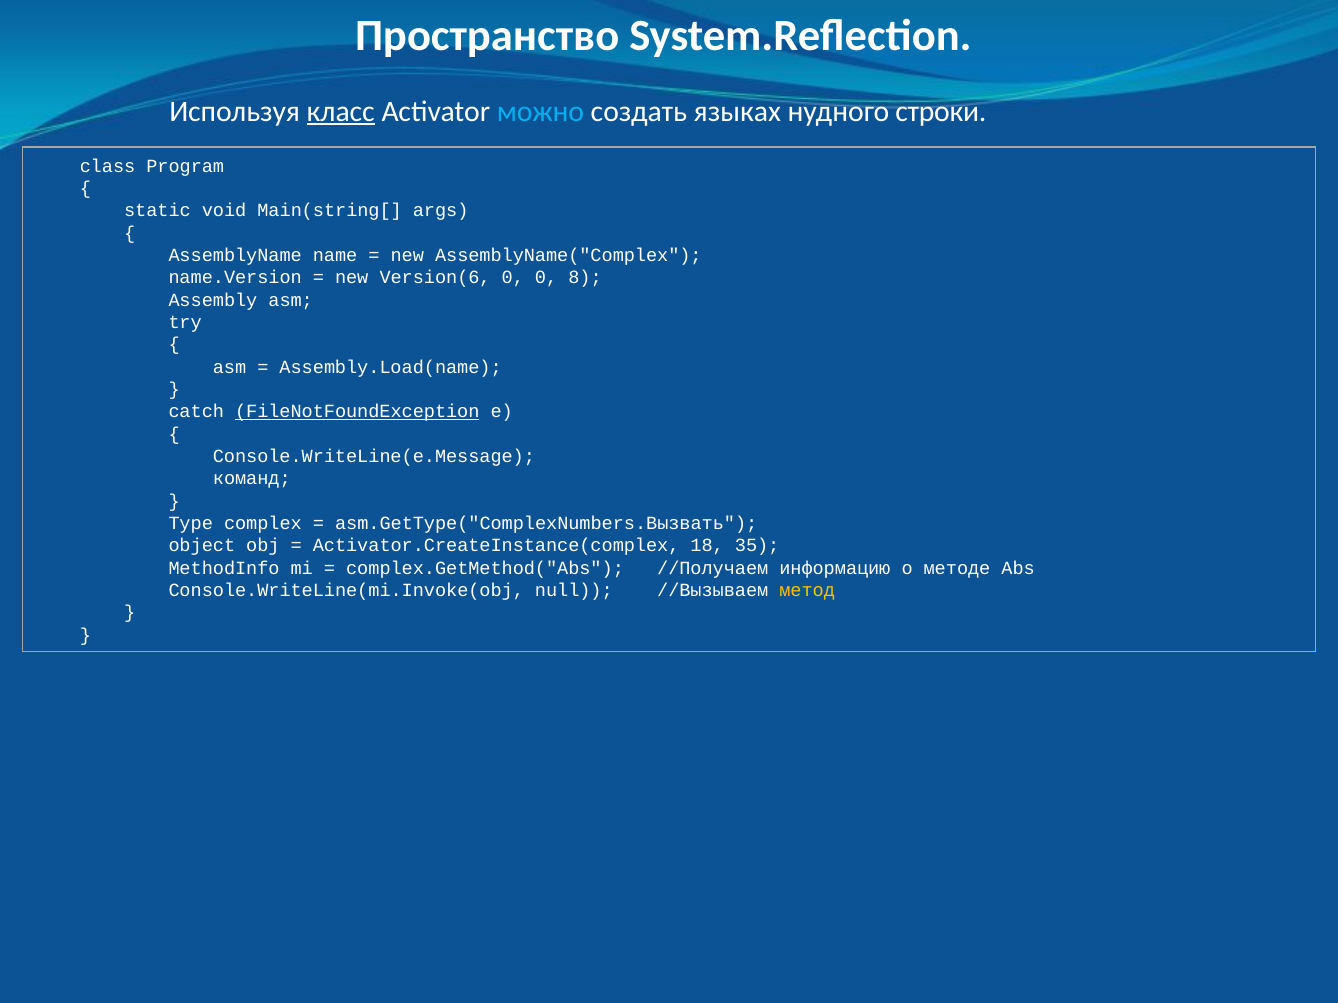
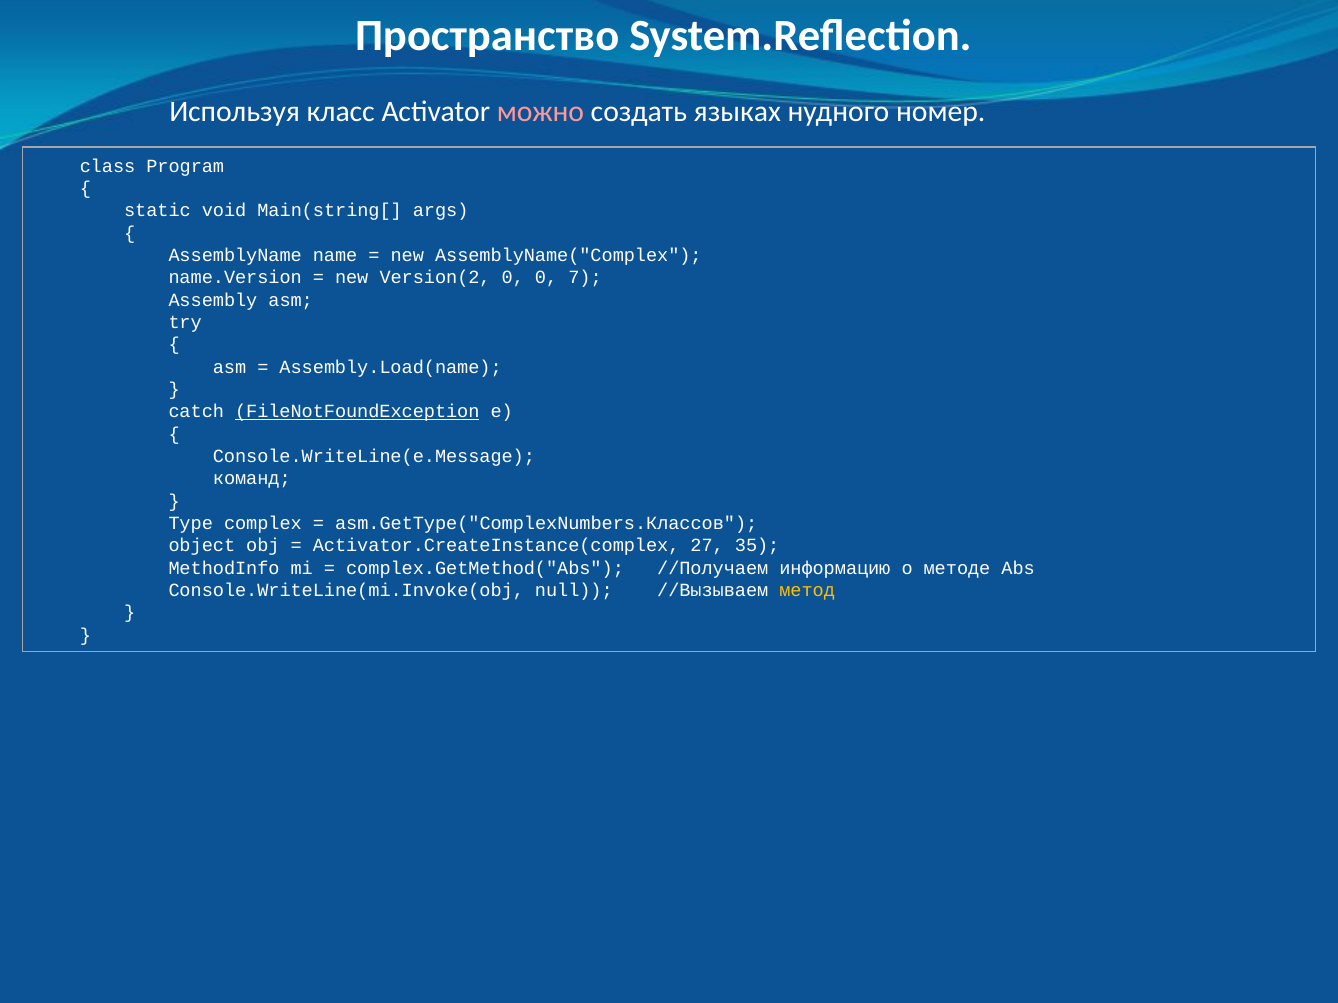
класс underline: present -> none
можно colour: light blue -> pink
строки: строки -> номер
Version(6: Version(6 -> Version(2
8: 8 -> 7
asm.GetType("ComplexNumbers.Вызвать: asm.GetType("ComplexNumbers.Вызвать -> asm.GetType("ComplexNumbers.Классов
18: 18 -> 27
